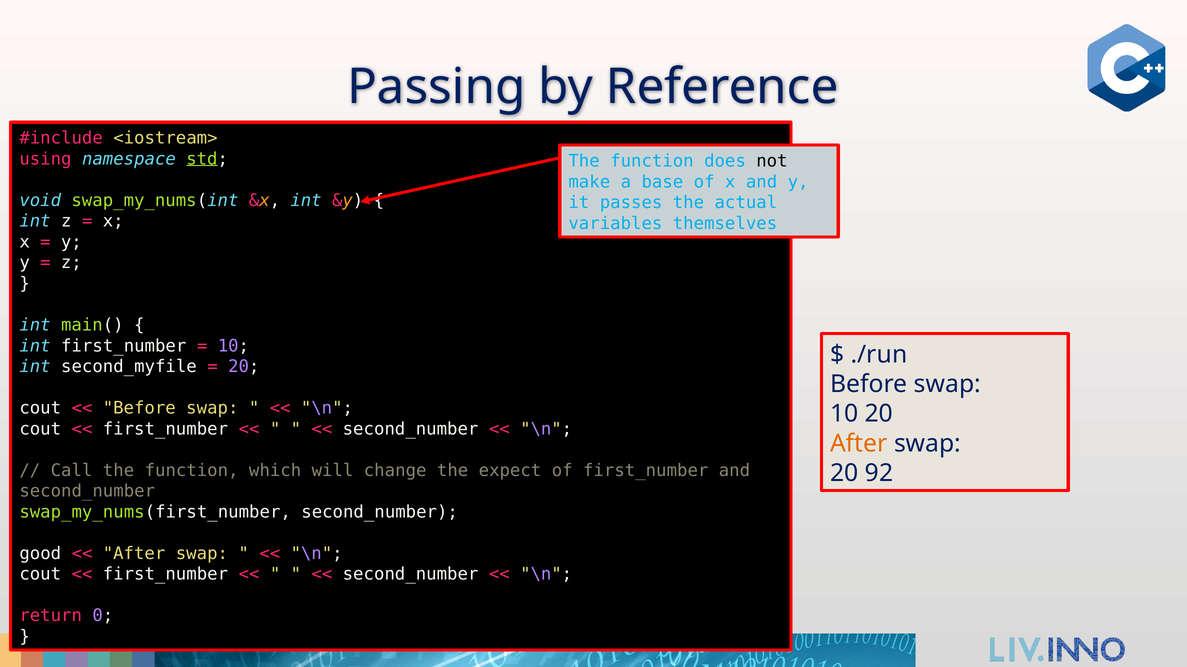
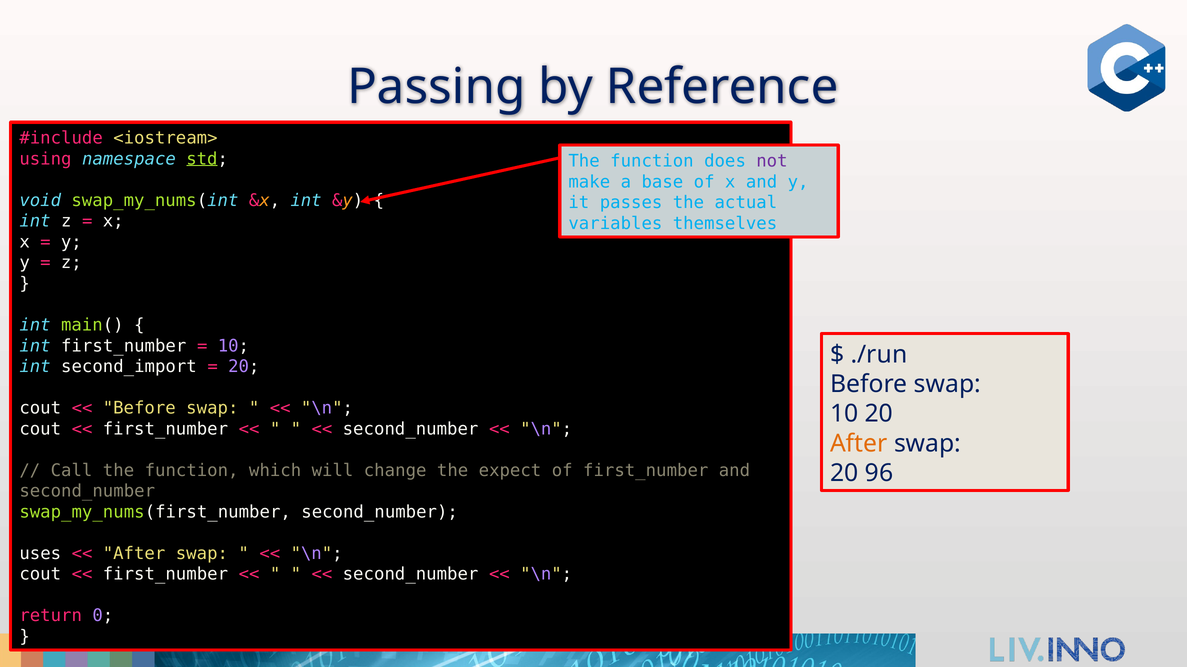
not colour: black -> purple
second_myfile: second_myfile -> second_import
92: 92 -> 96
good: good -> uses
